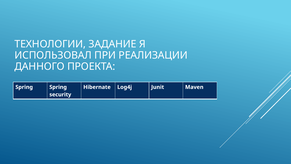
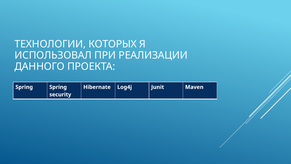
ЗАДАНИЕ: ЗАДАНИЕ -> КОТОРЫХ
